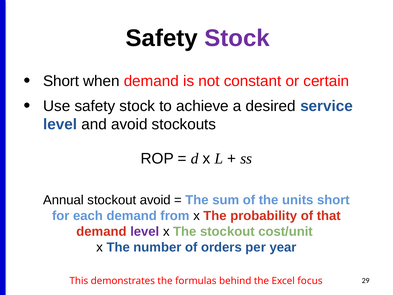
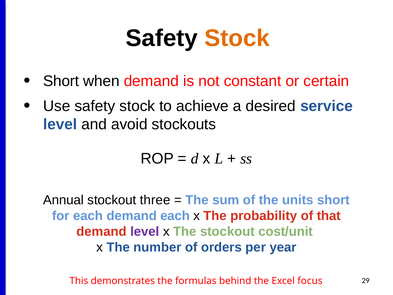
Stock at (237, 38) colour: purple -> orange
stockout avoid: avoid -> three
demand from: from -> each
